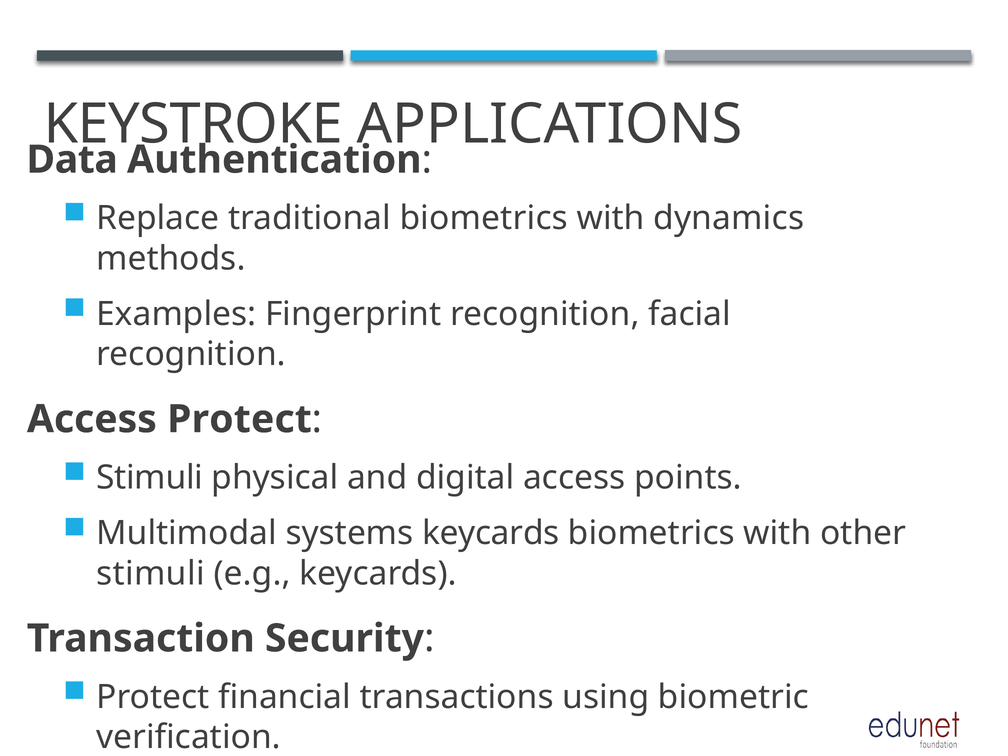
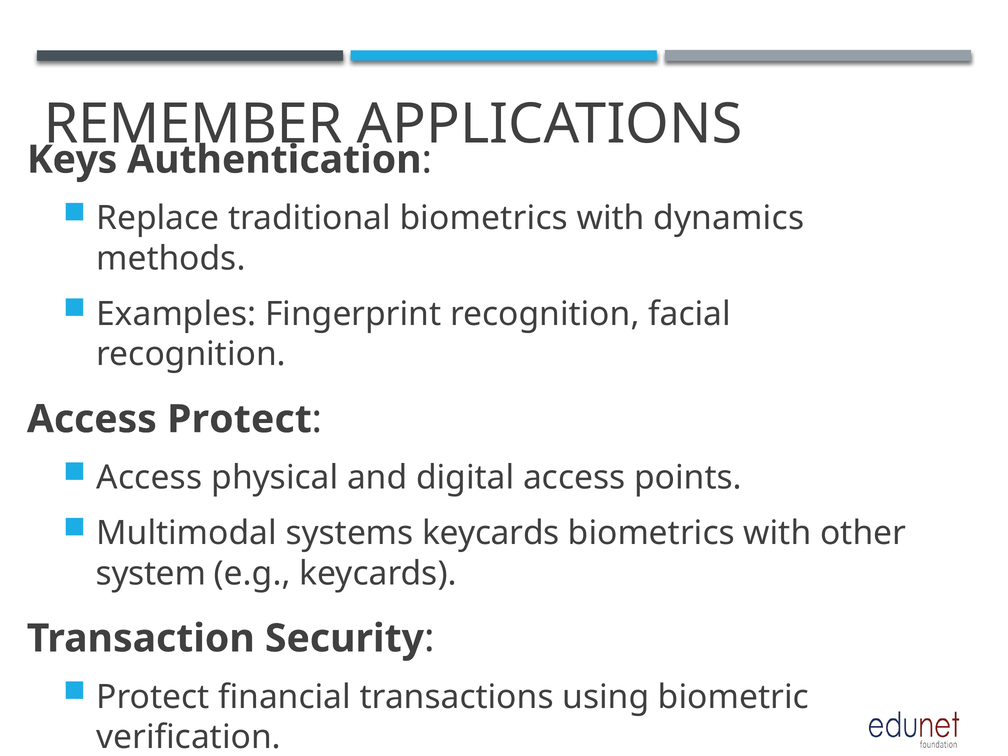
KEYSTROKE: KEYSTROKE -> REMEMBER
Data: Data -> Keys
Stimuli at (150, 478): Stimuli -> Access
stimuli at (151, 573): stimuli -> system
